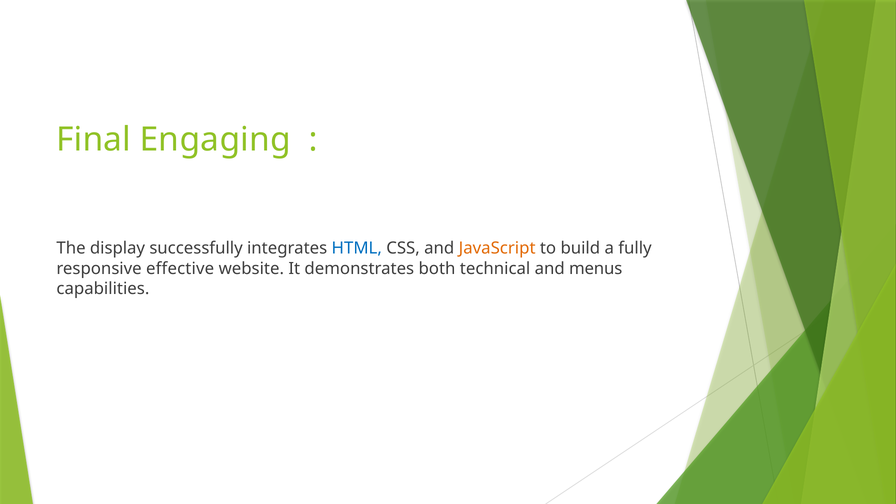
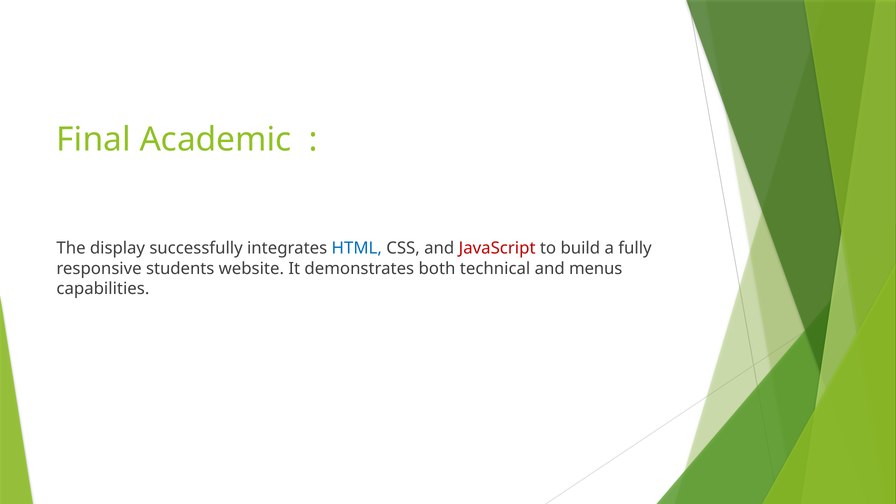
Engaging: Engaging -> Academic
JavaScript colour: orange -> red
effective: effective -> students
